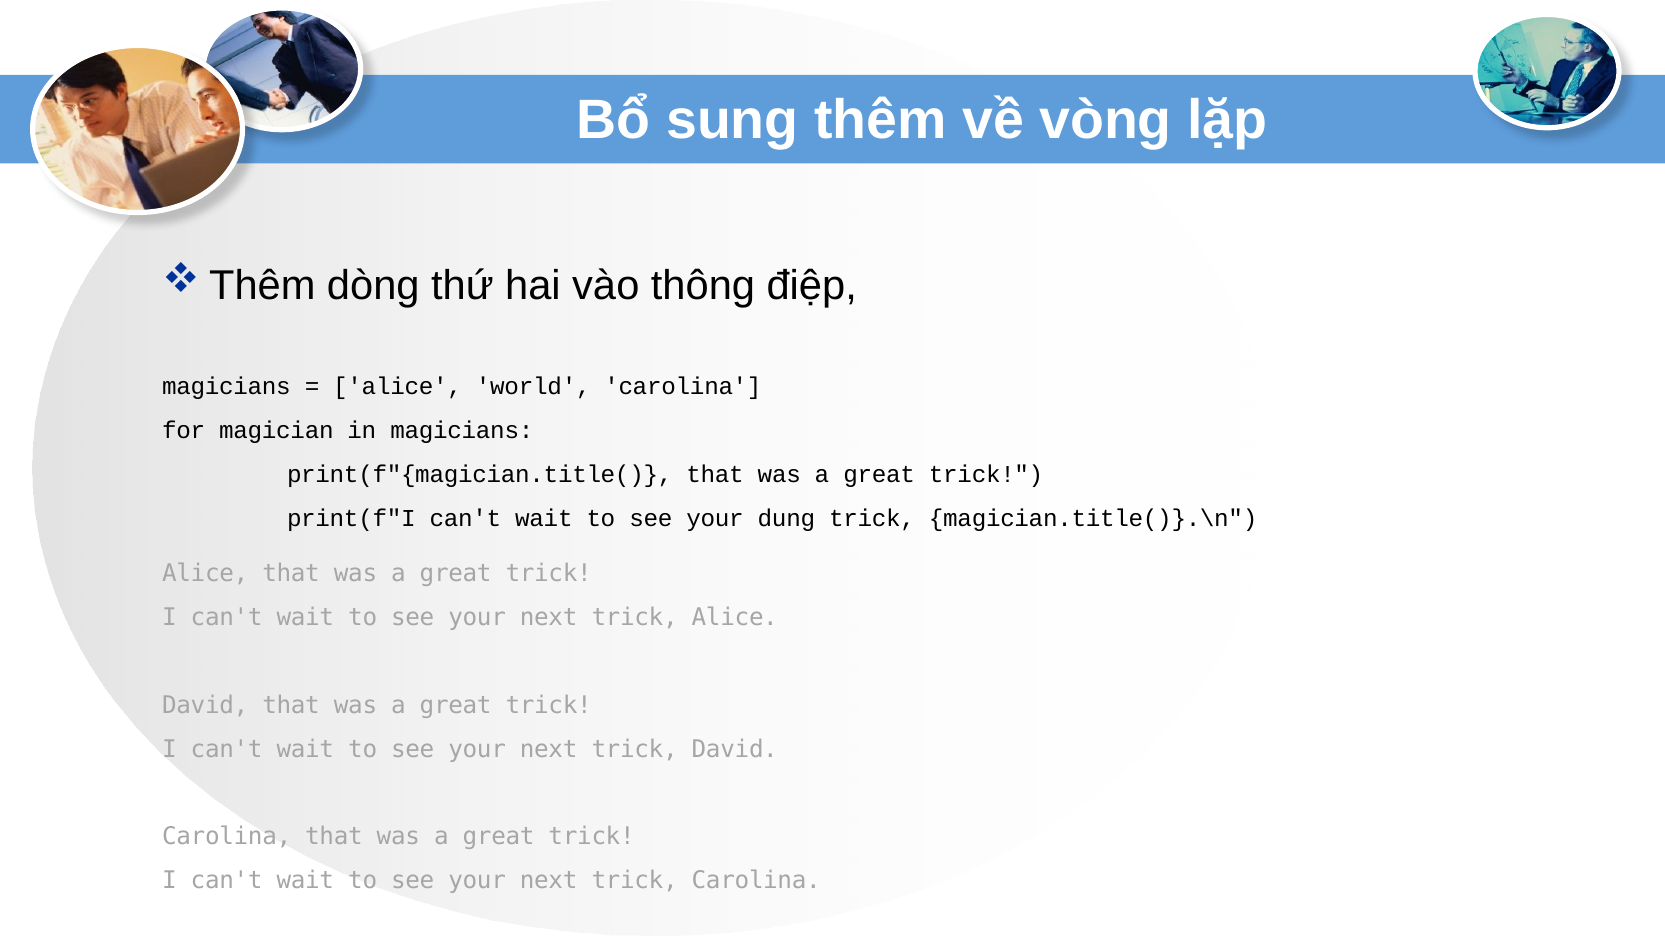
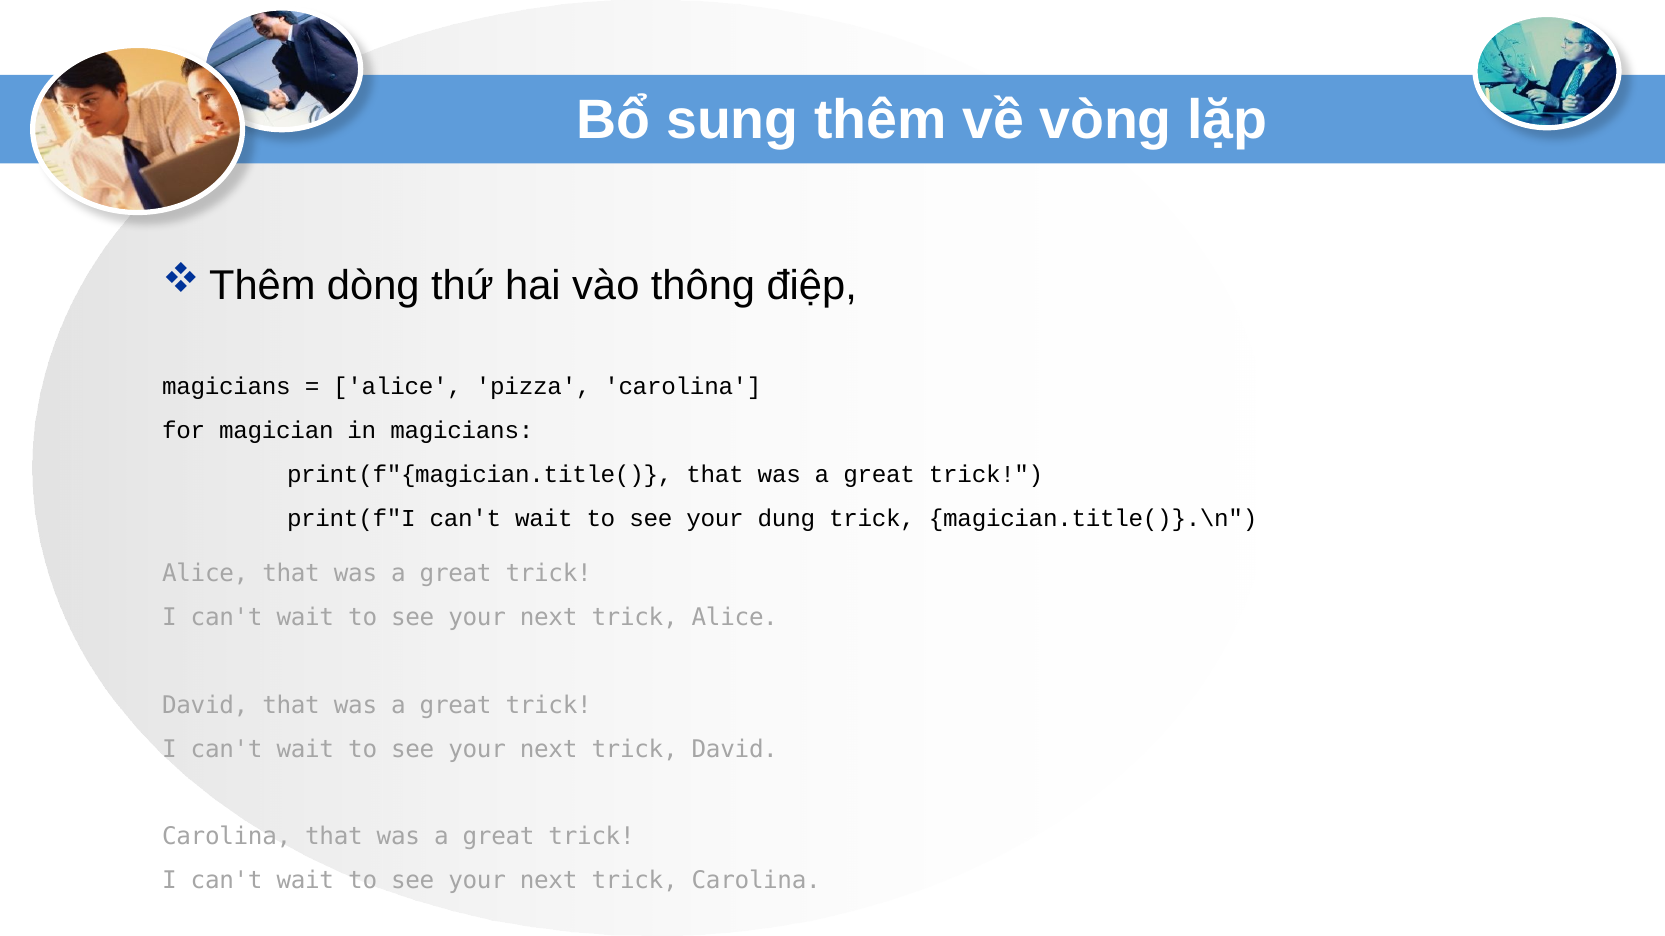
world: world -> pizza
